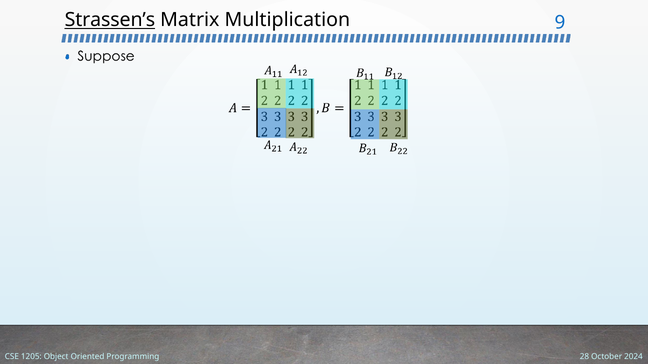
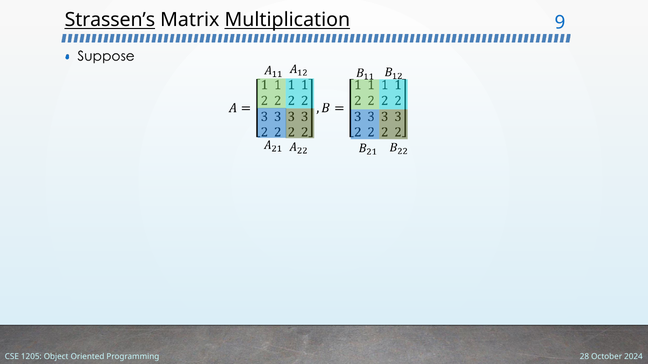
Multiplication underline: none -> present
